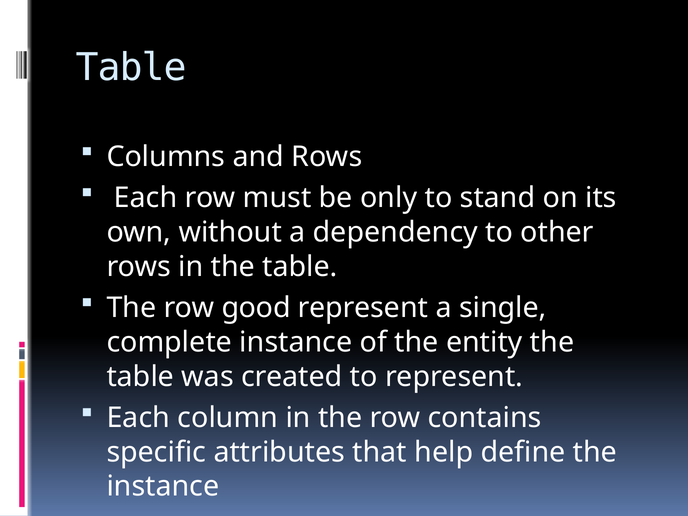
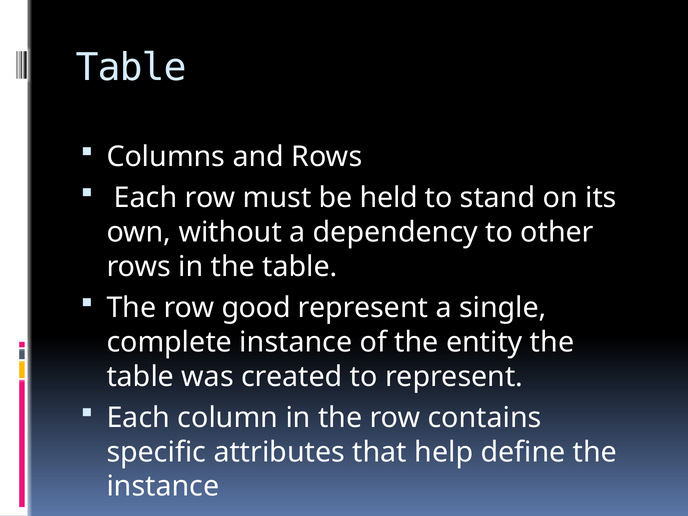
only: only -> held
